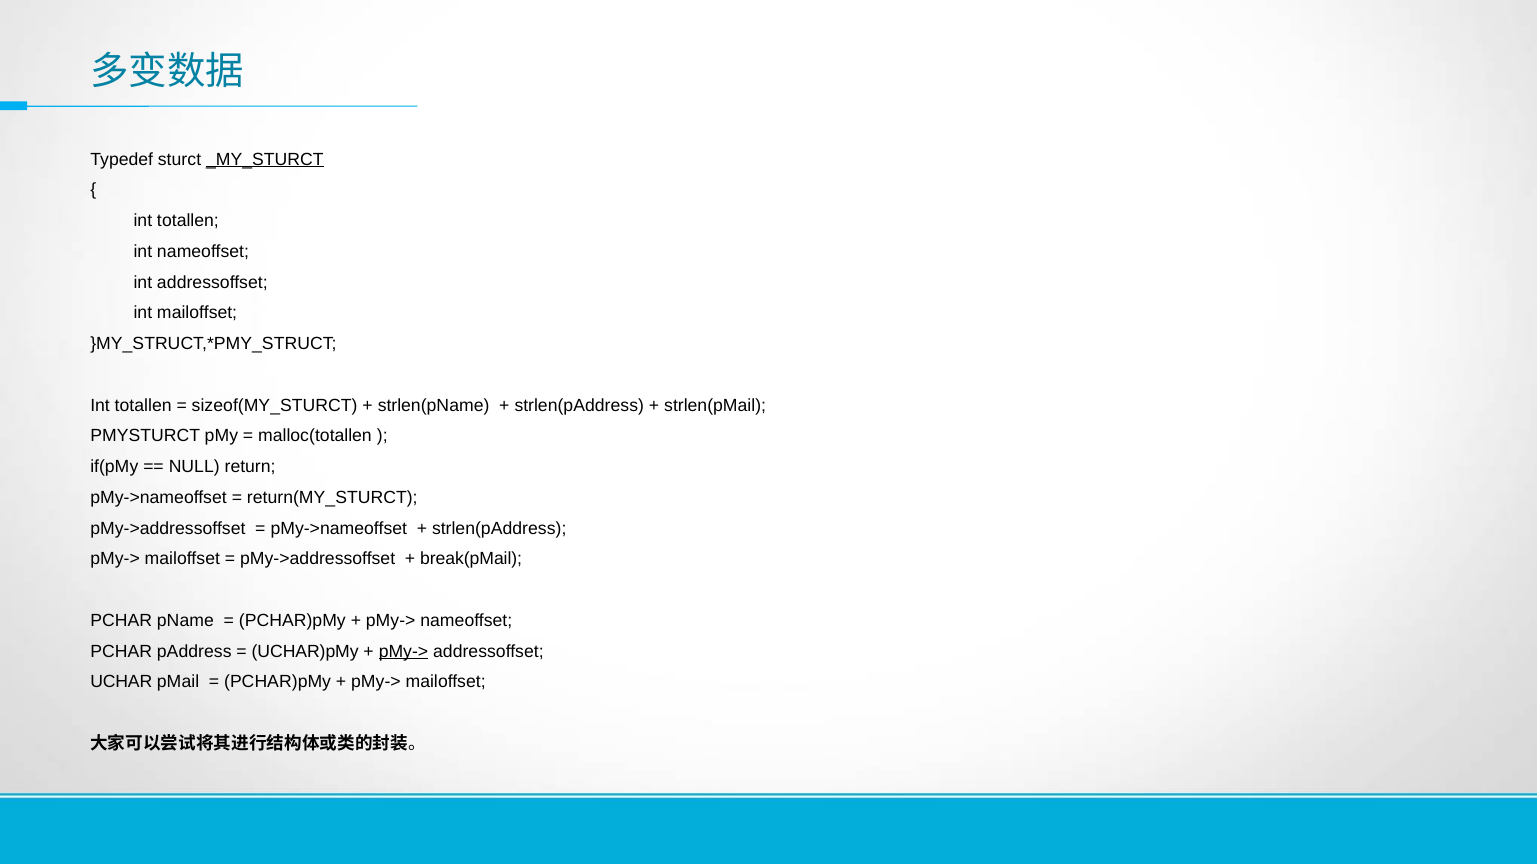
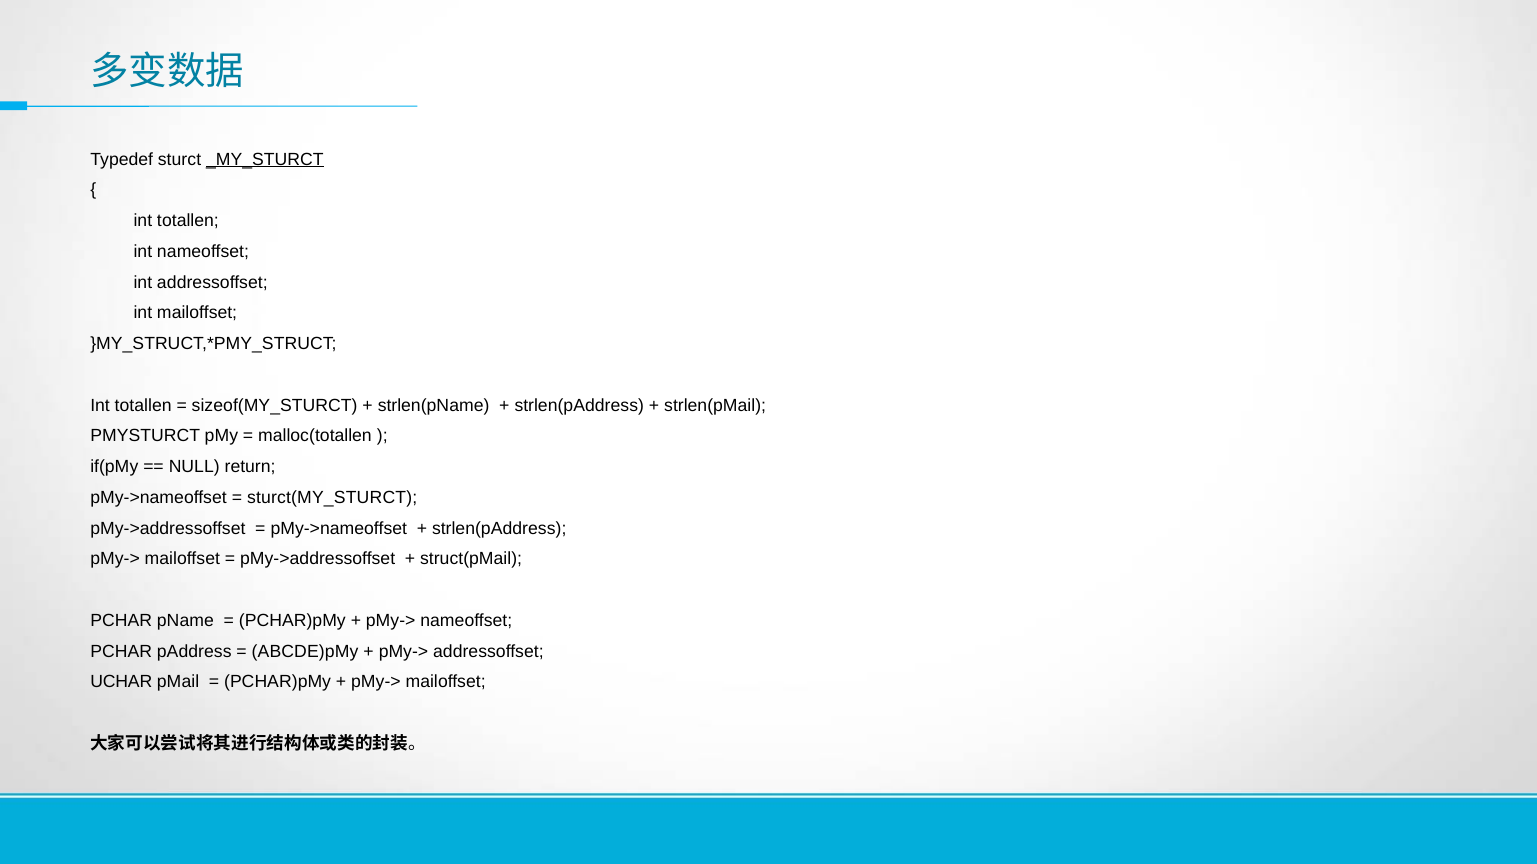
return(MY_STURCT: return(MY_STURCT -> sturct(MY_STURCT
break(pMail: break(pMail -> struct(pMail
UCHAR)pMy: UCHAR)pMy -> ABCDE)pMy
pMy-> at (403, 652) underline: present -> none
